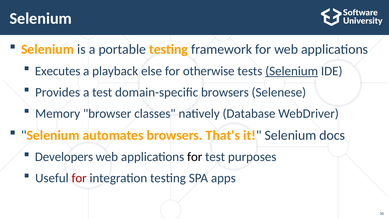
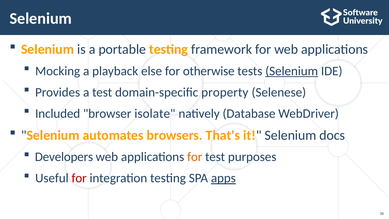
Executes: Executes -> Mocking
domain-specific browsers: browsers -> property
Memory: Memory -> Included
classes: classes -> isolate
for at (195, 157) colour: black -> orange
apps underline: none -> present
